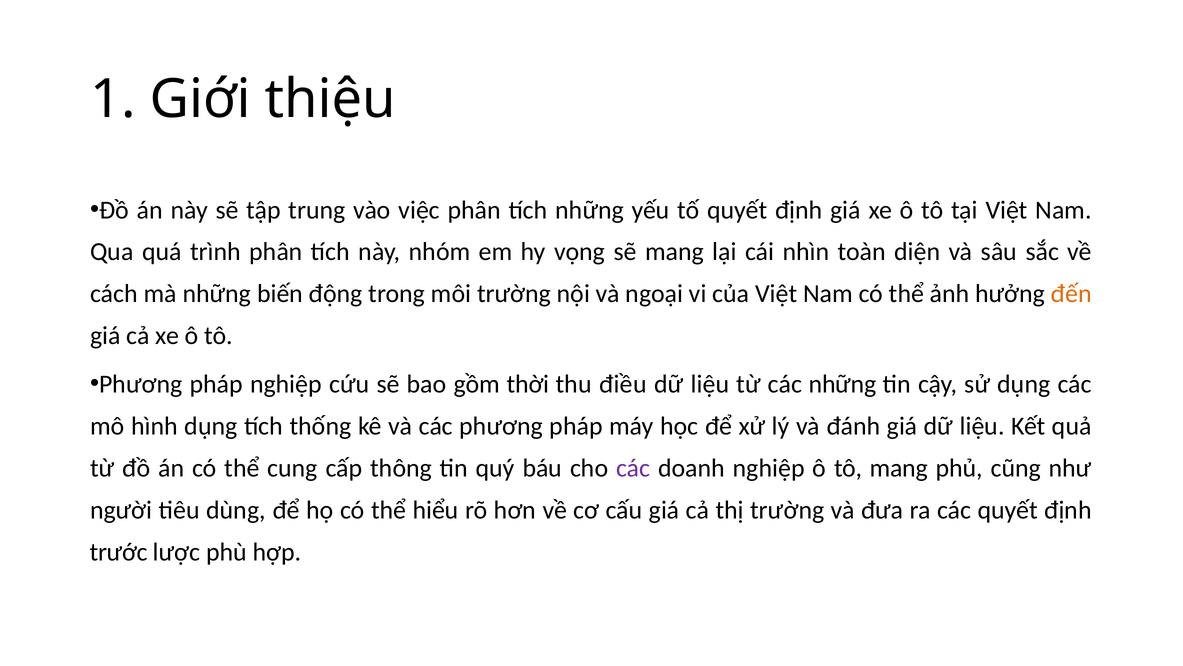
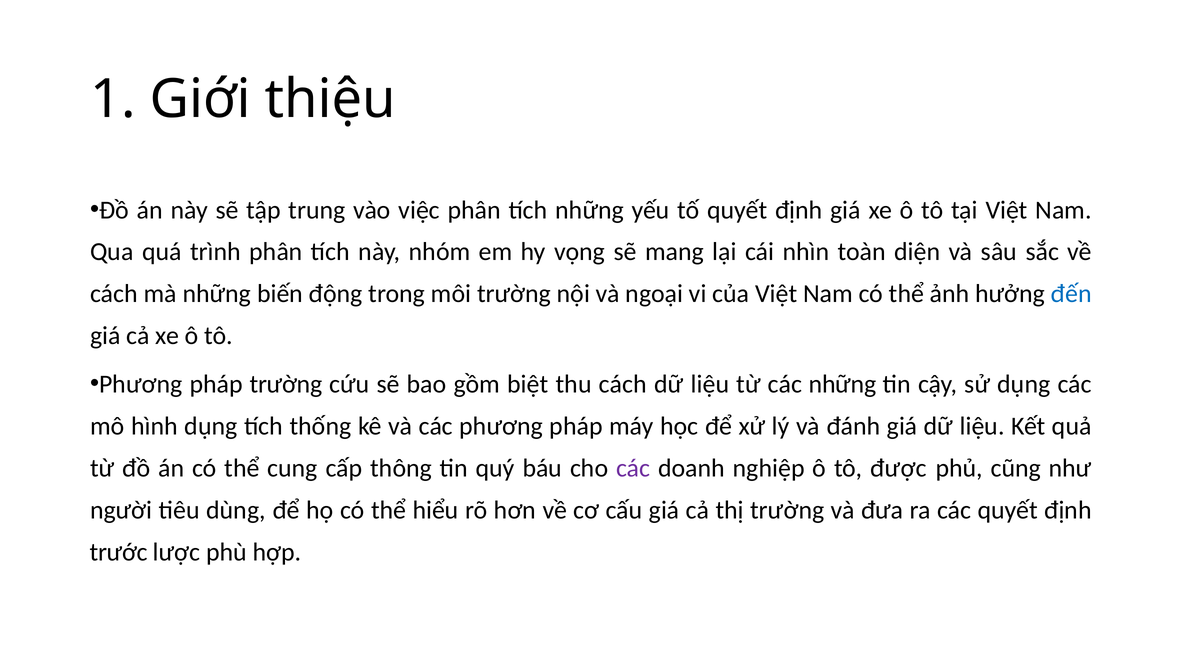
đến colour: orange -> blue
pháp nghiệp: nghiệp -> trường
thời: thời -> biệt
thu điều: điều -> cách
tô mang: mang -> được
